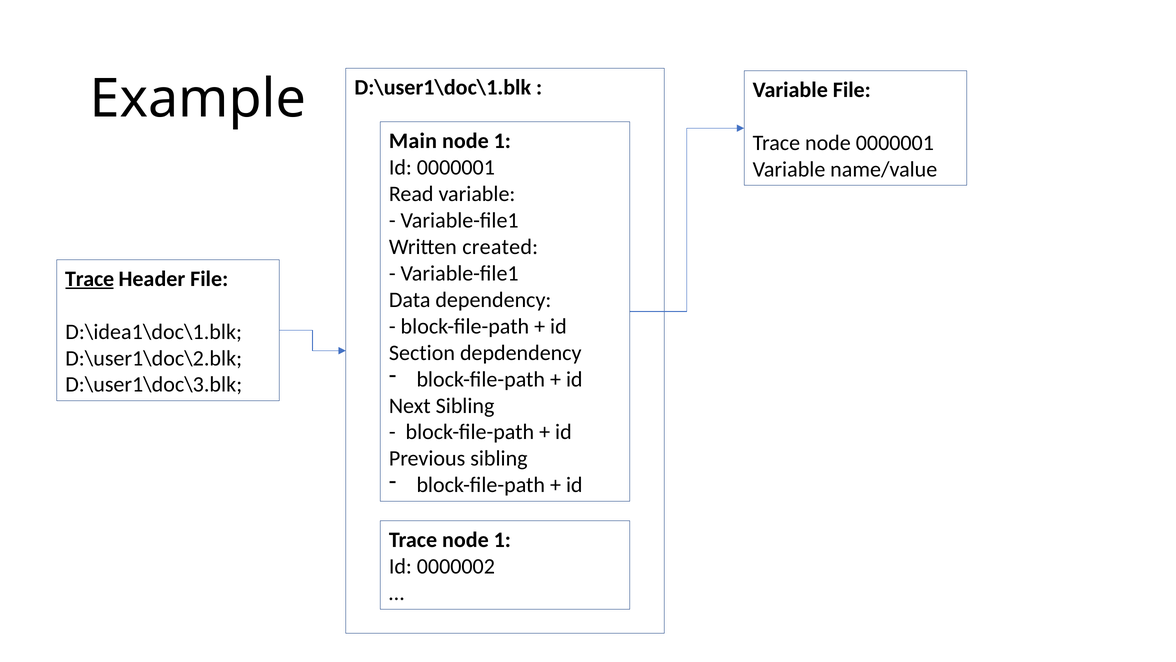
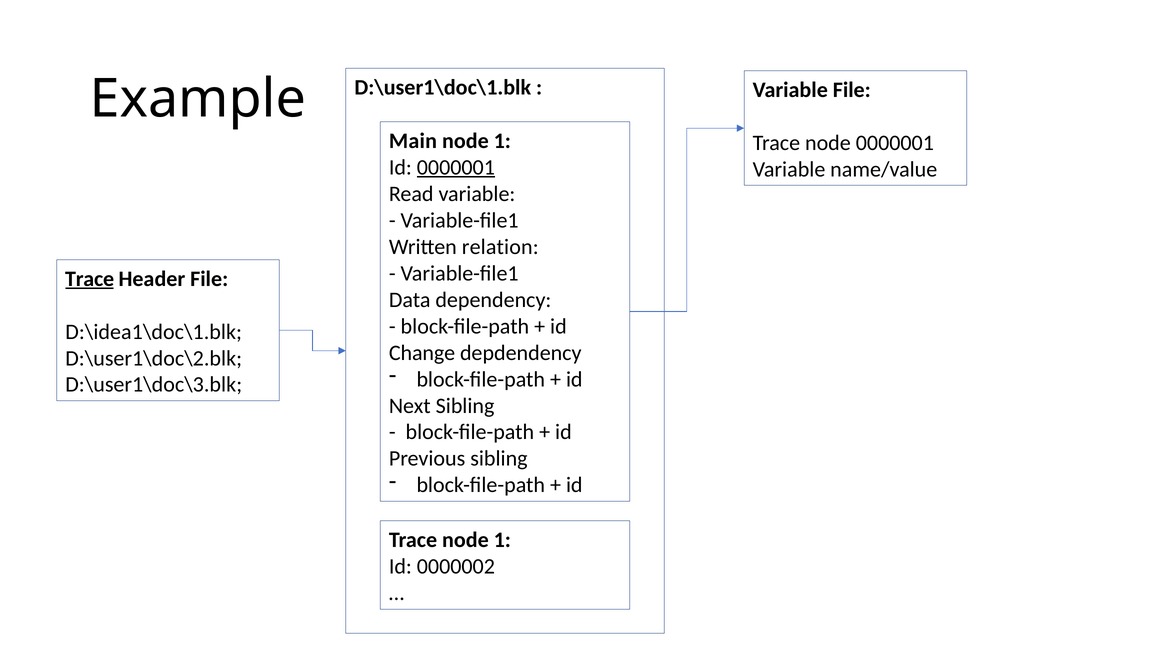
0000001 at (456, 167) underline: none -> present
created: created -> relation
Section: Section -> Change
